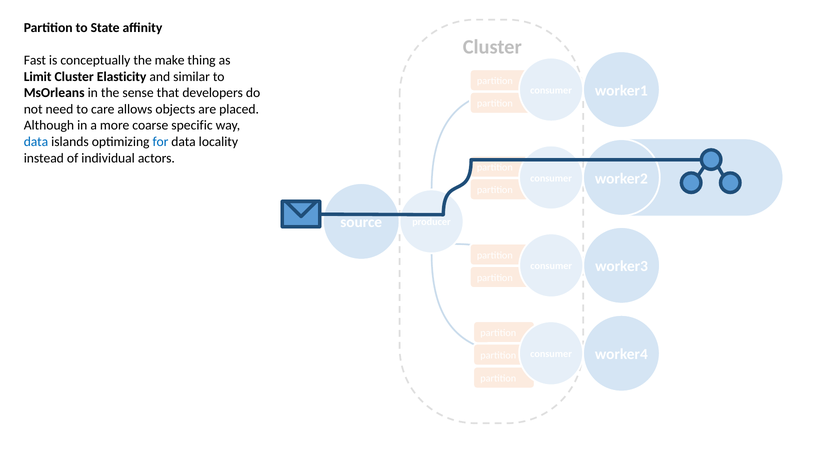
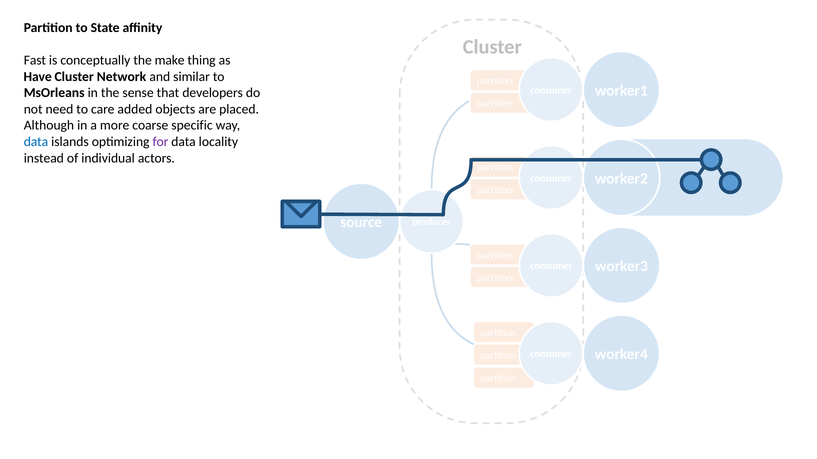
Limit: Limit -> Have
Elasticity: Elasticity -> Network
allows: allows -> added
for colour: blue -> purple
